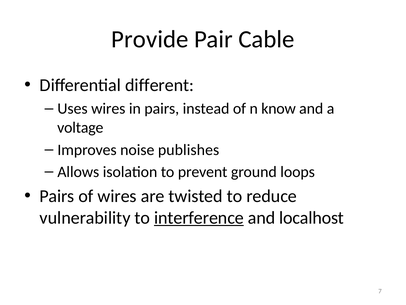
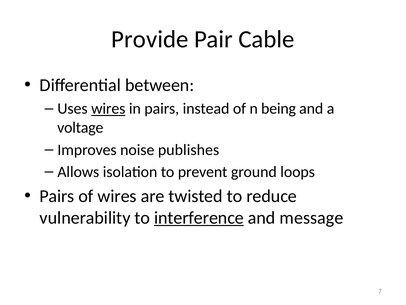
different: different -> between
wires at (108, 108) underline: none -> present
know: know -> being
localhost: localhost -> message
